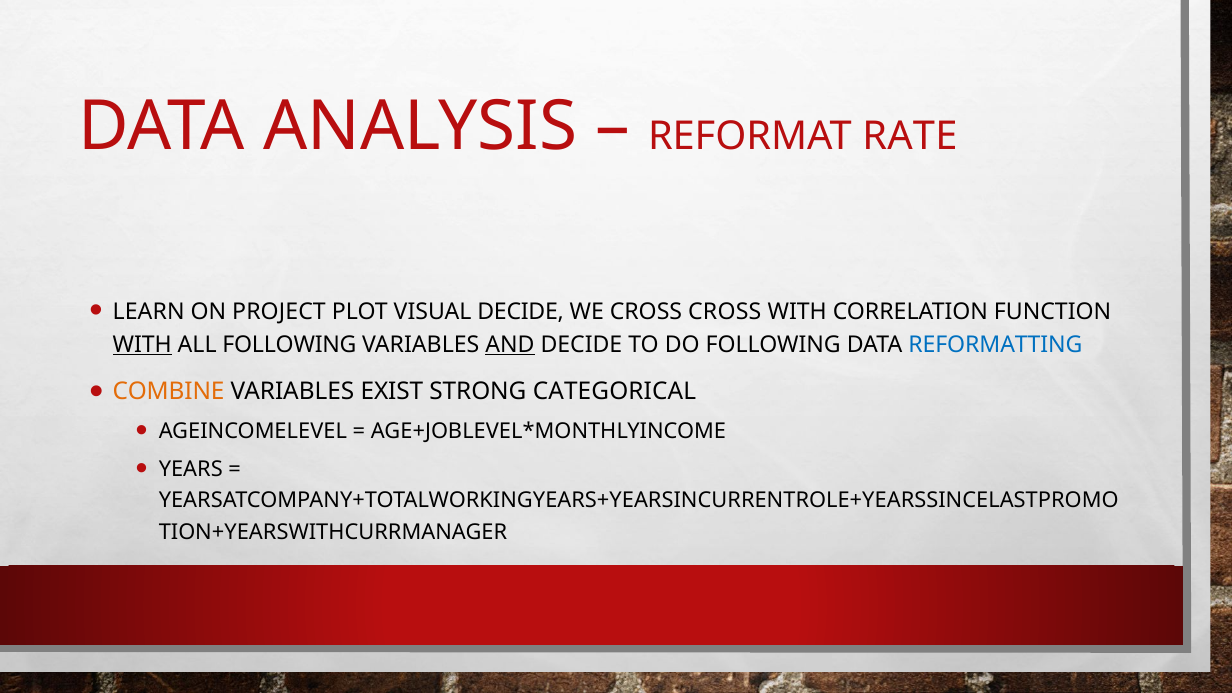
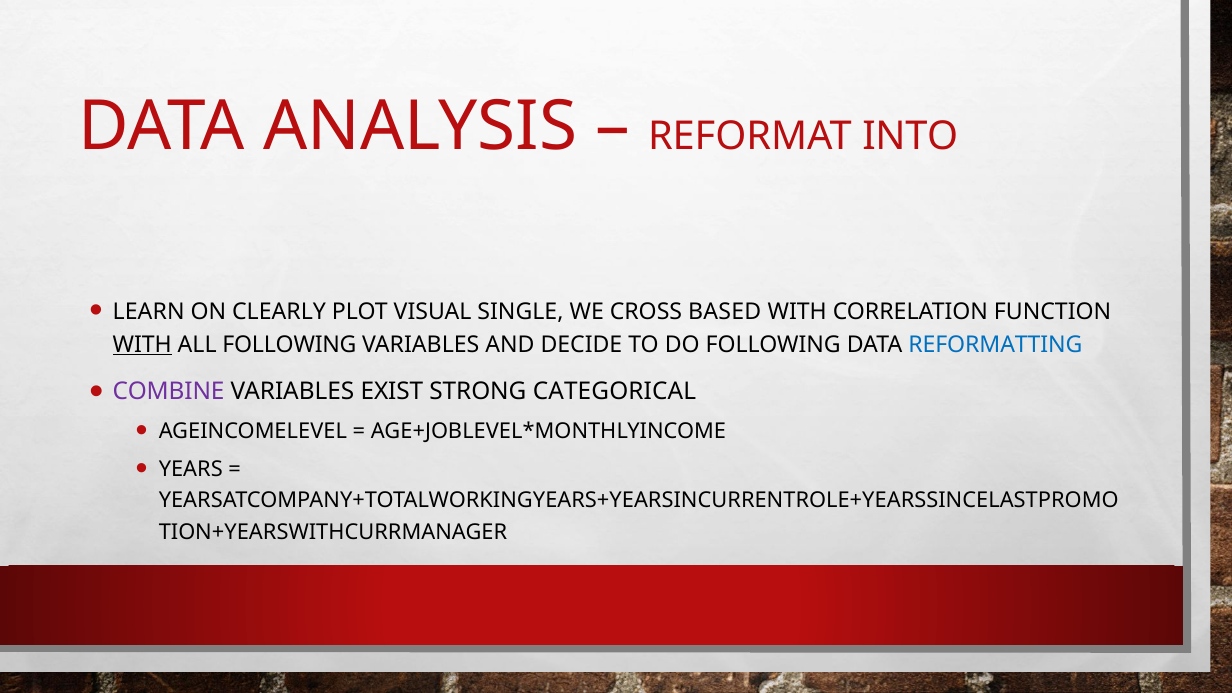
RATE: RATE -> INTO
PROJECT: PROJECT -> CLEARLY
VISUAL DECIDE: DECIDE -> SINGLE
CROSS CROSS: CROSS -> BASED
AND underline: present -> none
COMBINE colour: orange -> purple
